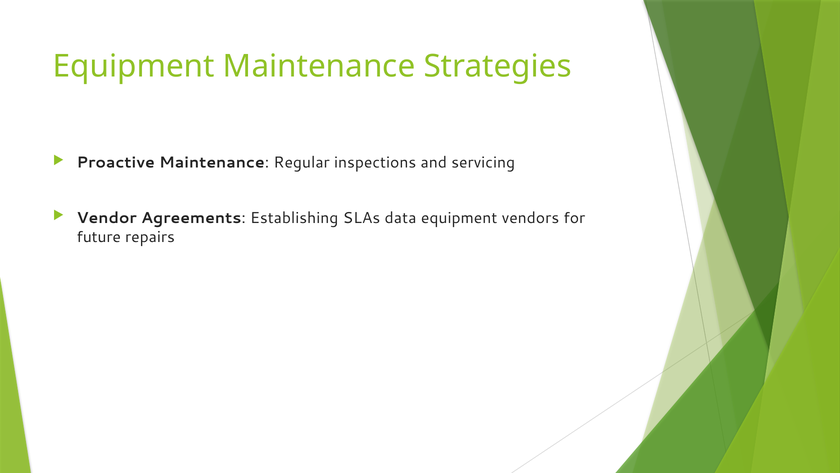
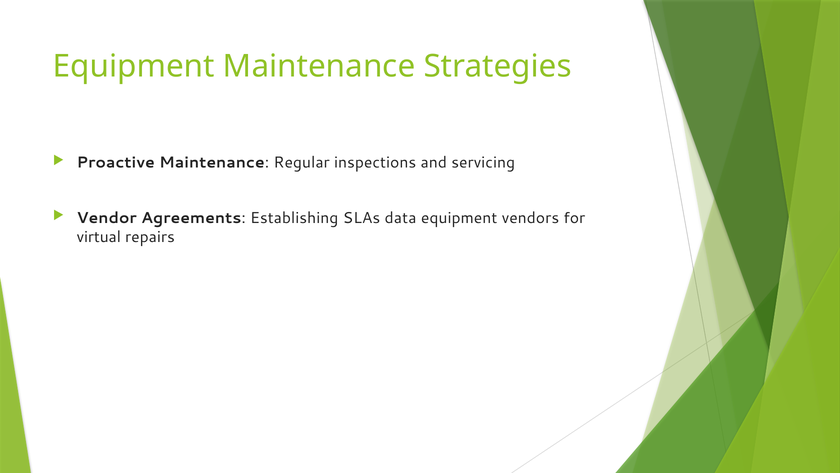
future: future -> virtual
